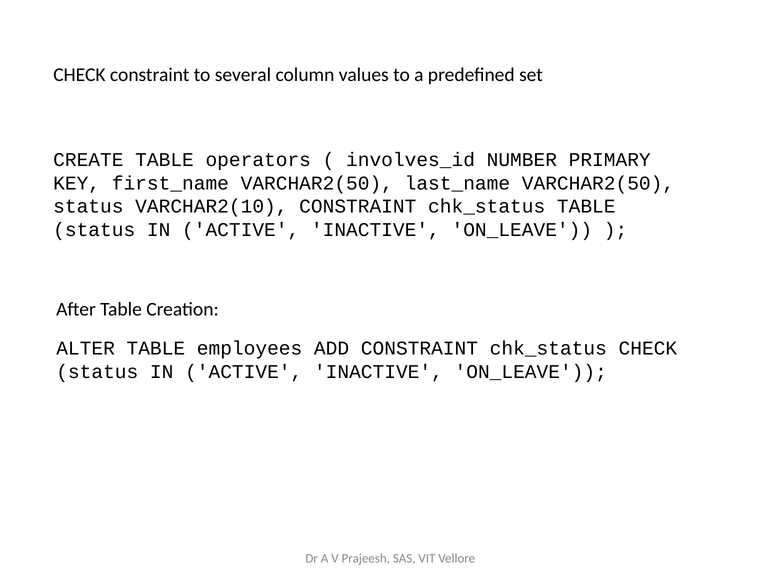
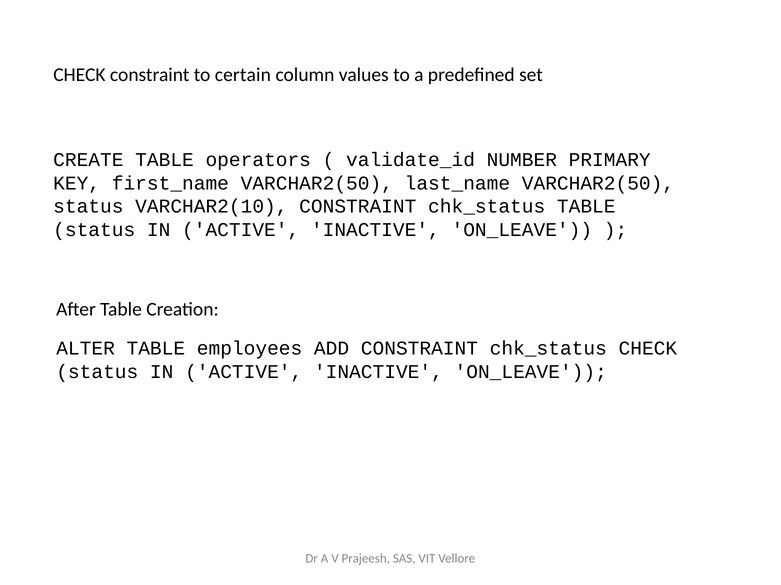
several: several -> certain
involves_id: involves_id -> validate_id
